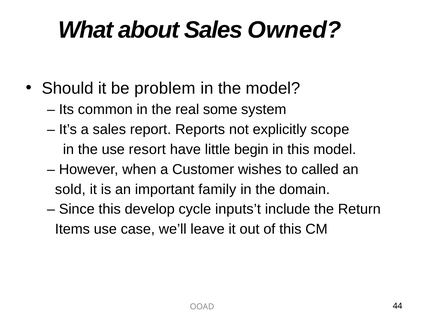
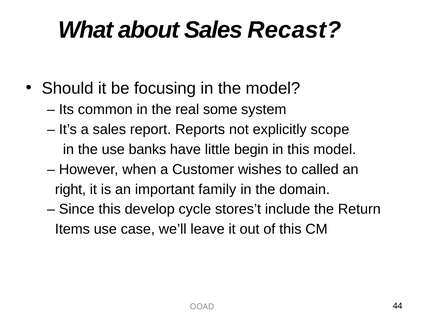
Owned: Owned -> Recast
problem: problem -> focusing
resort: resort -> banks
sold: sold -> right
inputs’t: inputs’t -> stores’t
